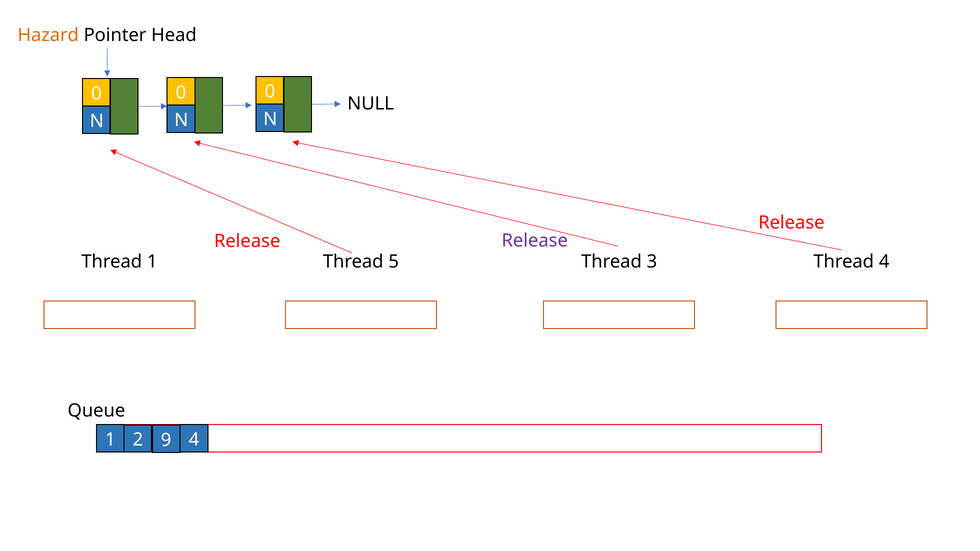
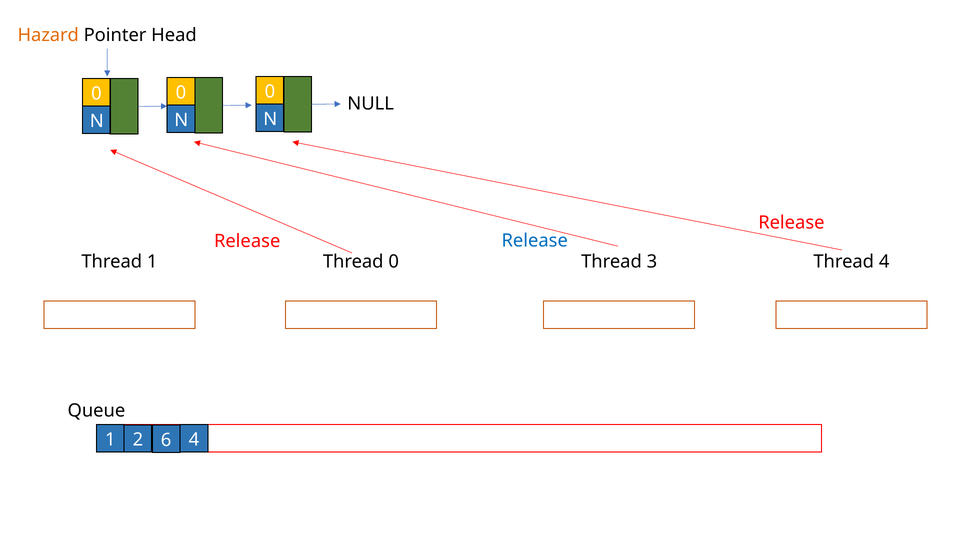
Release at (535, 241) colour: purple -> blue
Thread 5: 5 -> 0
9: 9 -> 6
